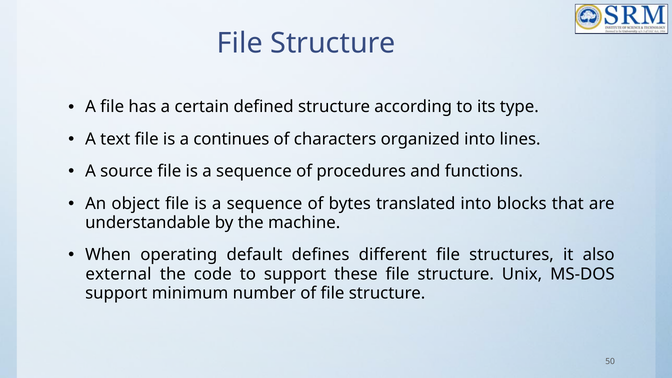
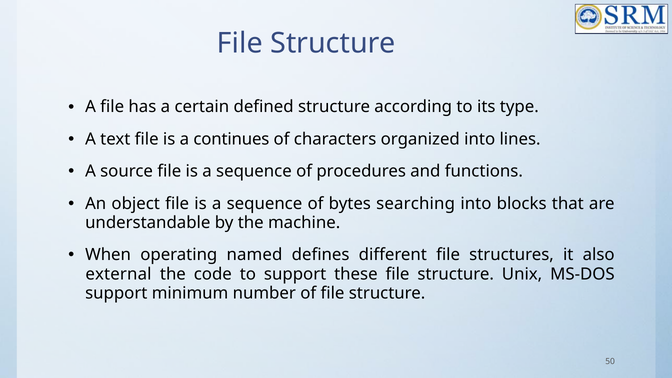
translated: translated -> searching
default: default -> named
